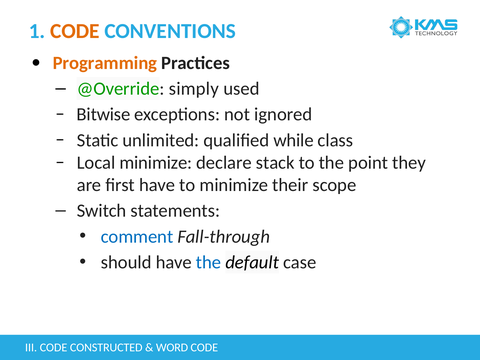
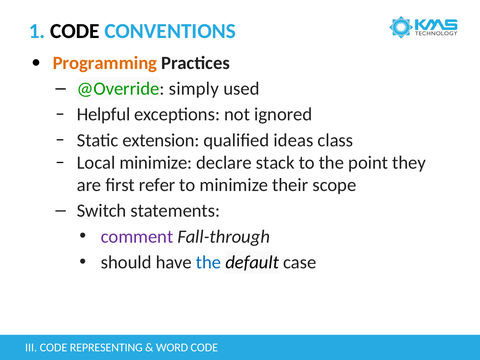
CODE at (75, 31) colour: orange -> black
Bitwise: Bitwise -> Helpful
unlimited: unlimited -> extension
while: while -> ideas
first have: have -> refer
comment colour: blue -> purple
CONSTRUCTED: CONSTRUCTED -> REPRESENTING
